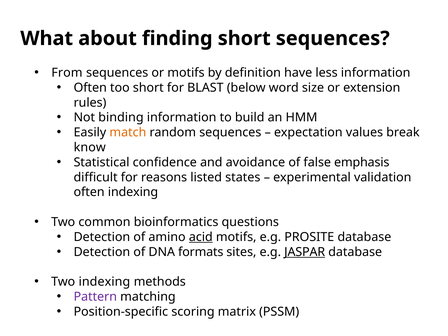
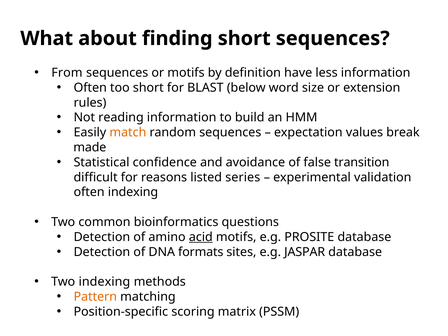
binding: binding -> reading
know: know -> made
emphasis: emphasis -> transition
states: states -> series
JASPAR underline: present -> none
Pattern colour: purple -> orange
